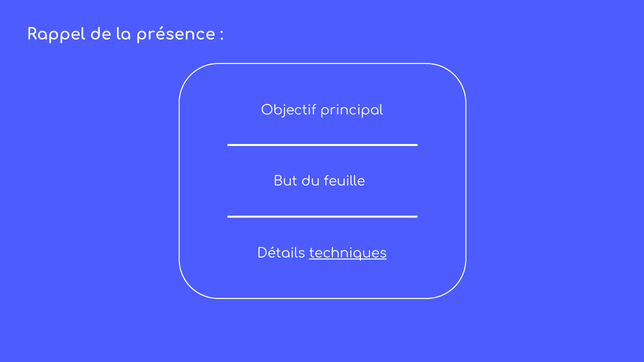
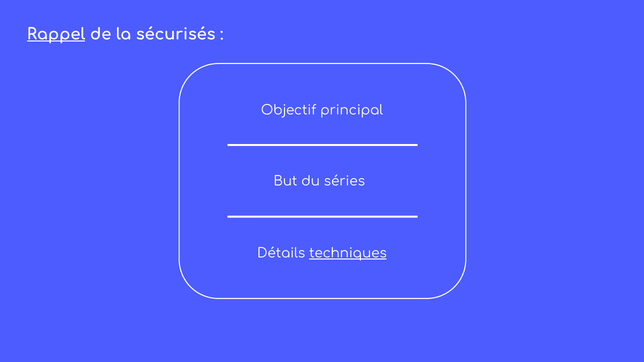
Rappel underline: none -> present
présence: présence -> sécurisés
feuille: feuille -> séries
